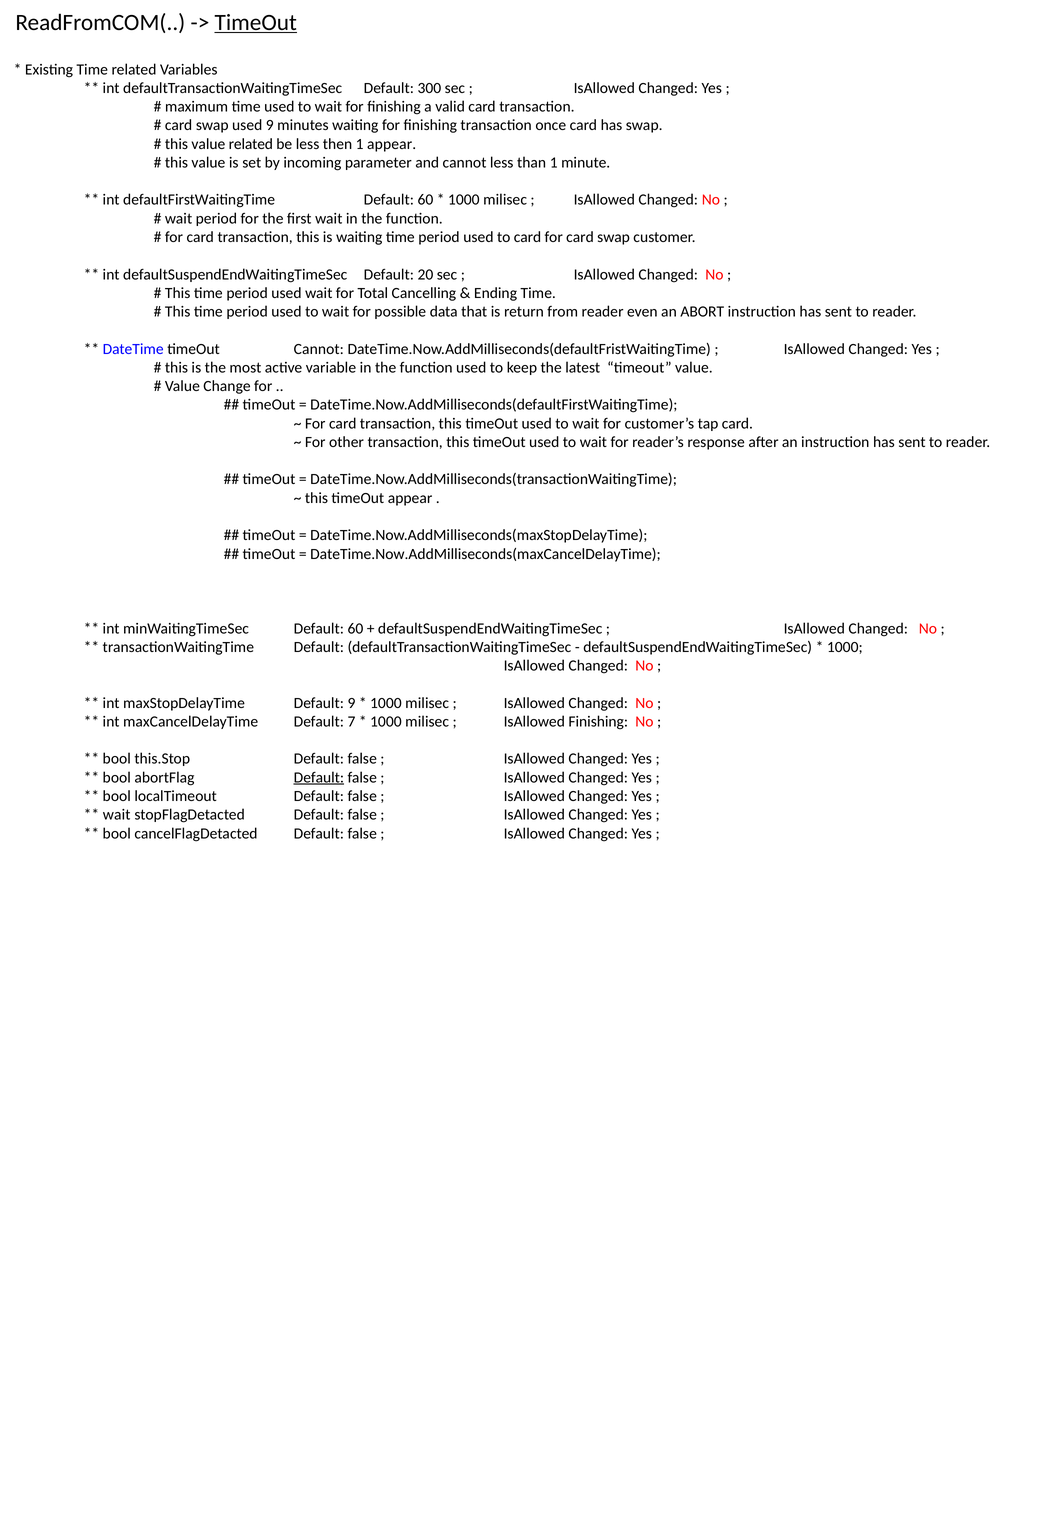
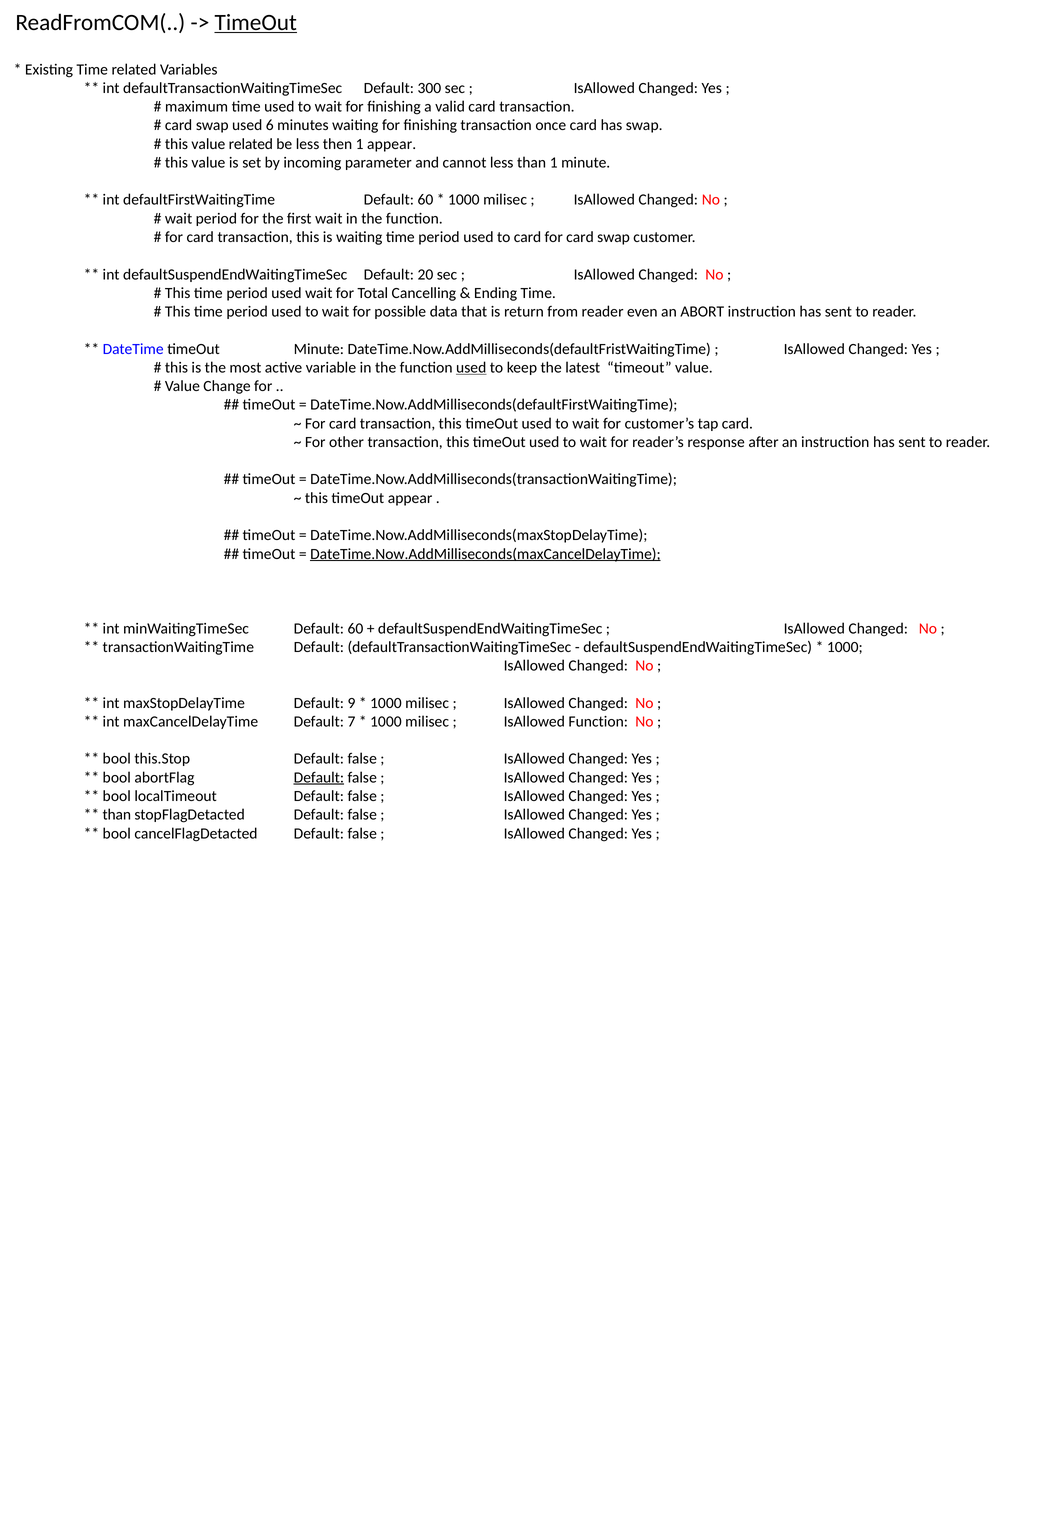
used 9: 9 -> 6
timeOut Cannot: Cannot -> Minute
used at (471, 367) underline: none -> present
DateTime.Now.AddMilliseconds(maxCancelDelayTime underline: none -> present
IsAllowed Finishing: Finishing -> Function
wait at (117, 815): wait -> than
